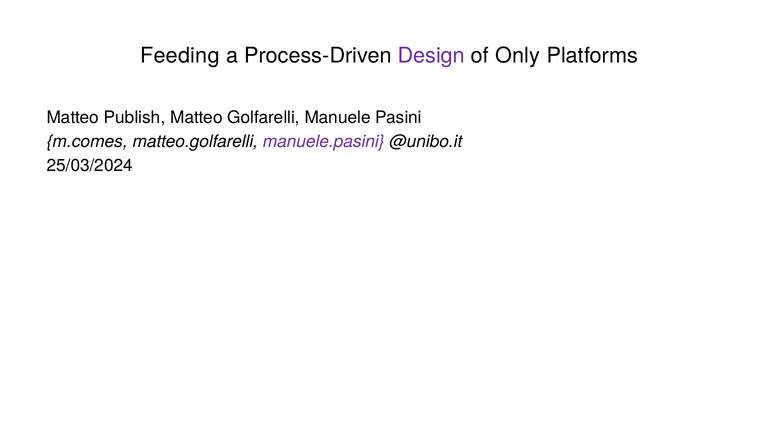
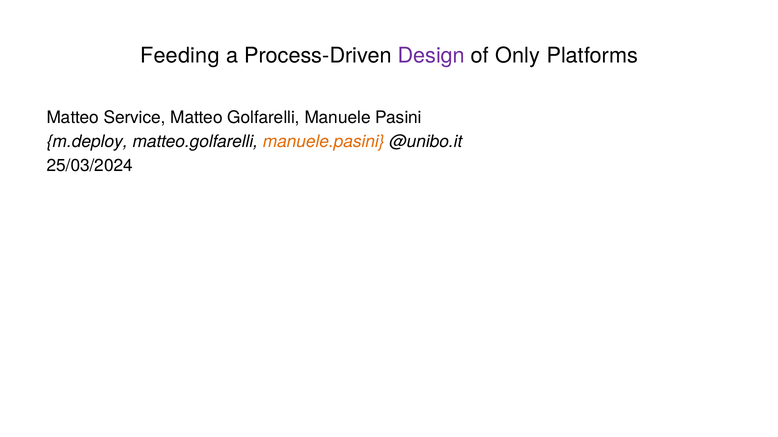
Publish: Publish -> Service
m.comes: m.comes -> m.deploy
manuele.pasini colour: purple -> orange
